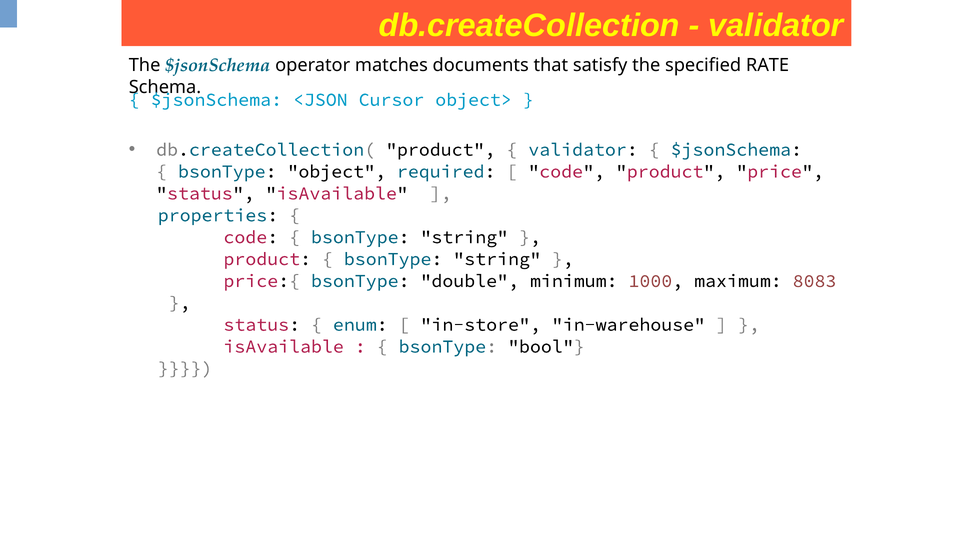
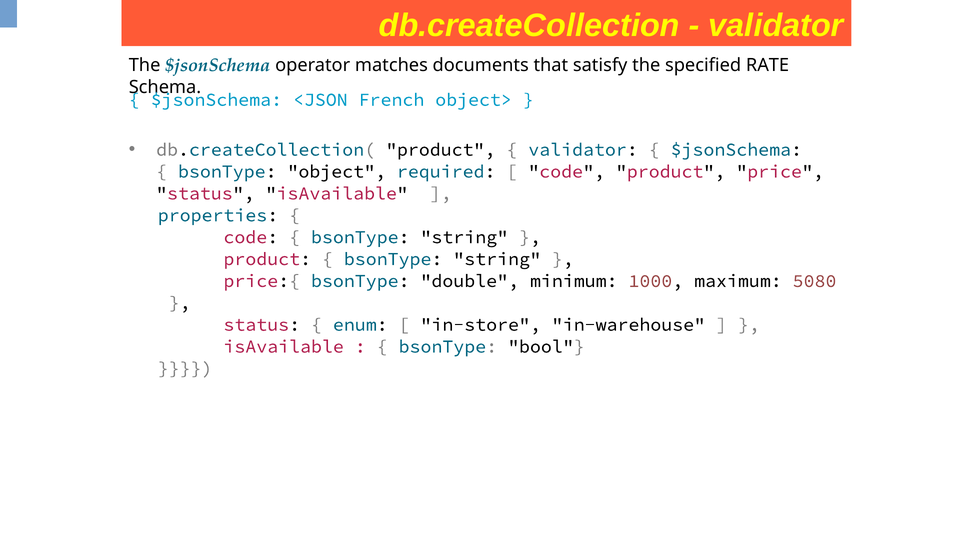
Cursor: Cursor -> French
8083: 8083 -> 5080
